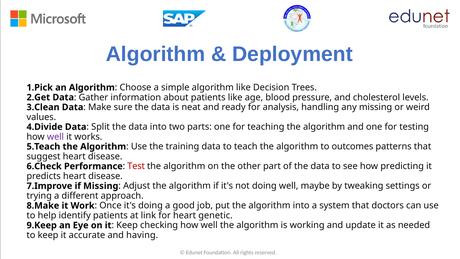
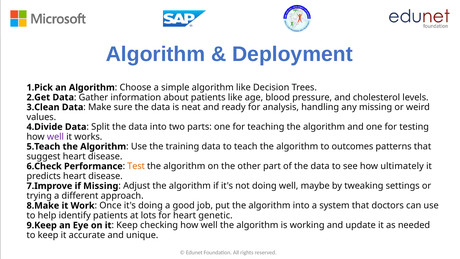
Test colour: red -> orange
predicting: predicting -> ultimately
link: link -> lots
having: having -> unique
